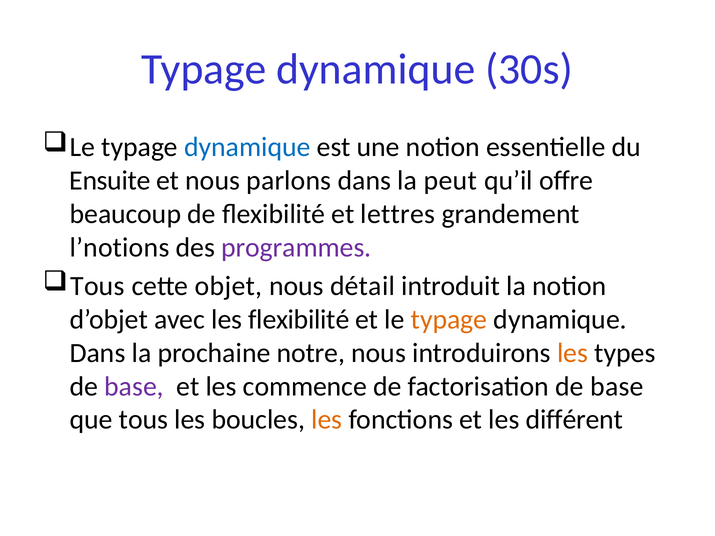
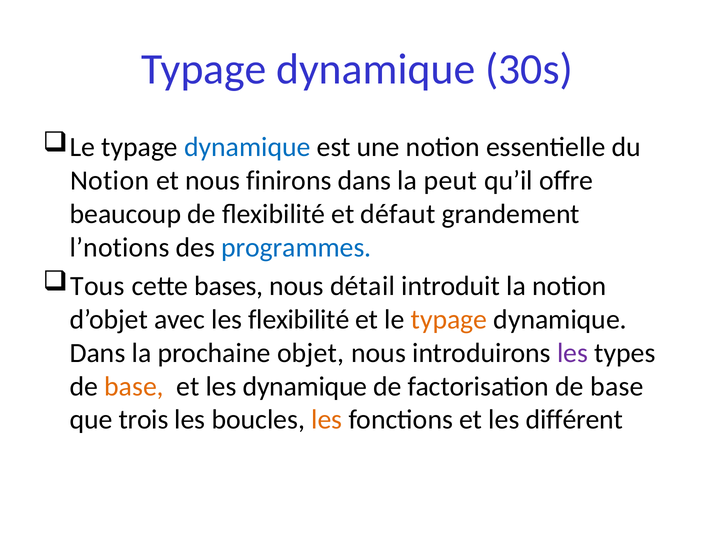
Ensuite at (110, 181): Ensuite -> Notion
parlons: parlons -> finirons
lettres: lettres -> défaut
programmes colour: purple -> blue
objet: objet -> bases
notre: notre -> objet
les at (573, 353) colour: orange -> purple
base at (134, 387) colour: purple -> orange
les commence: commence -> dynamique
que tous: tous -> trois
